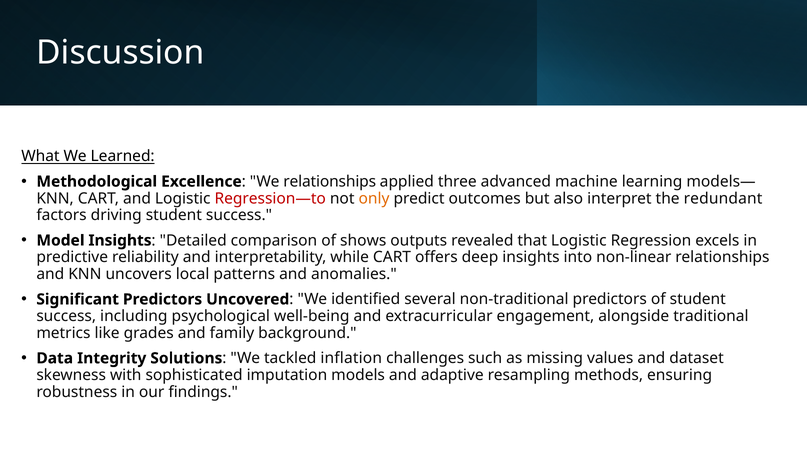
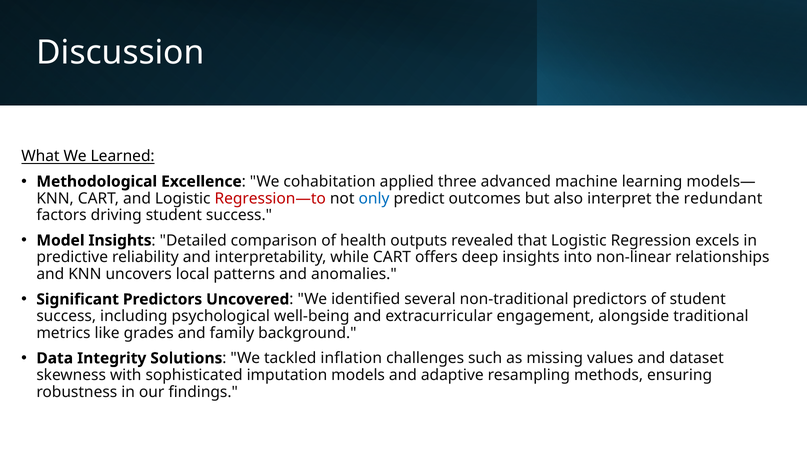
We relationships: relationships -> cohabitation
only colour: orange -> blue
shows: shows -> health
